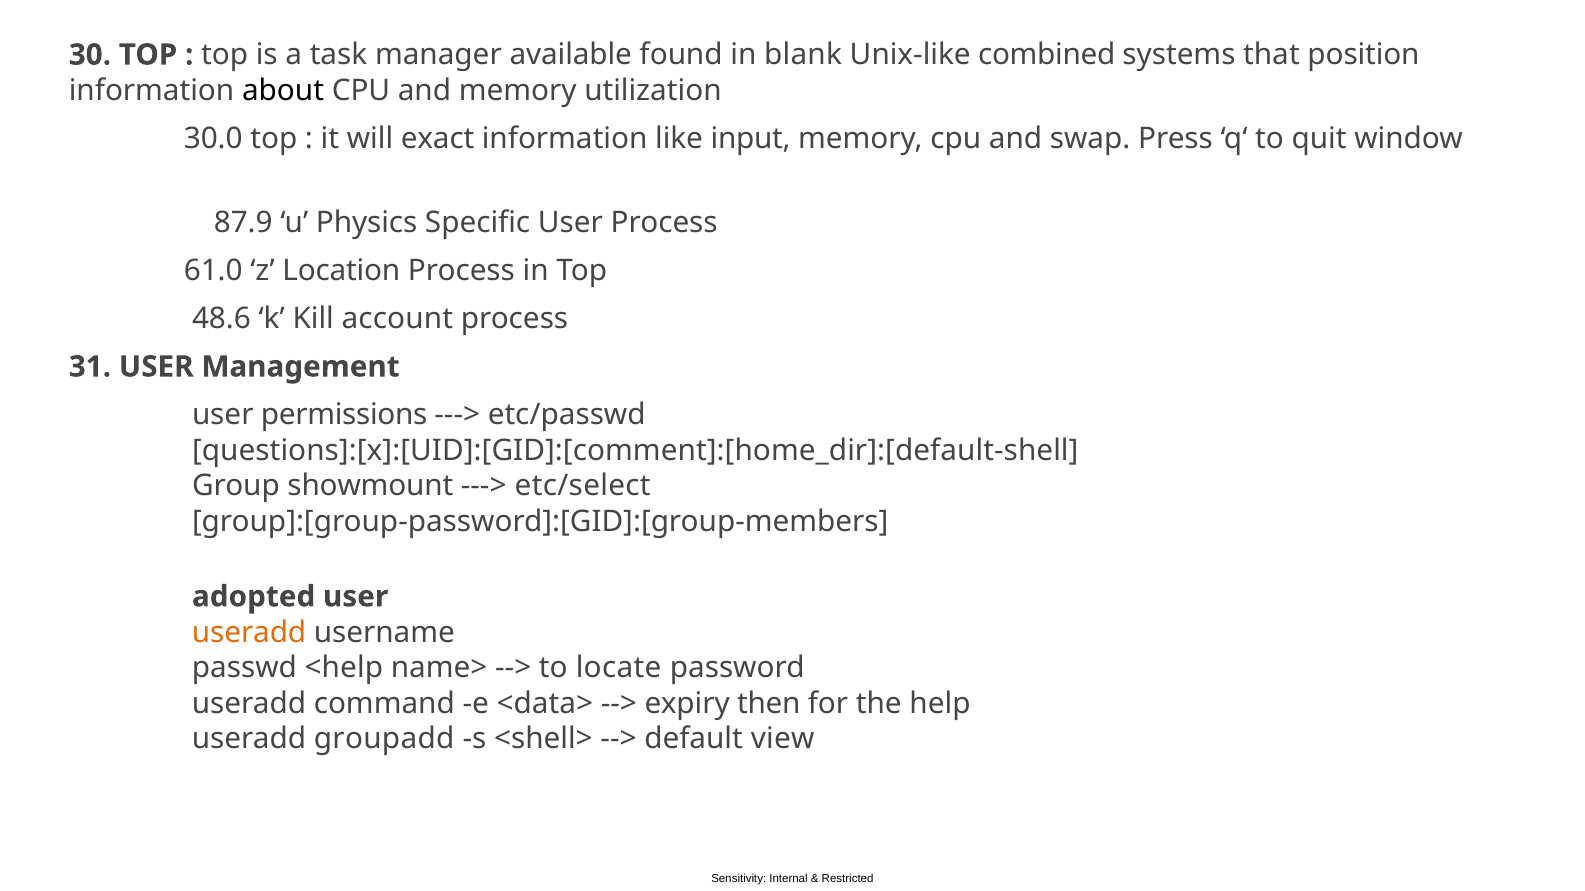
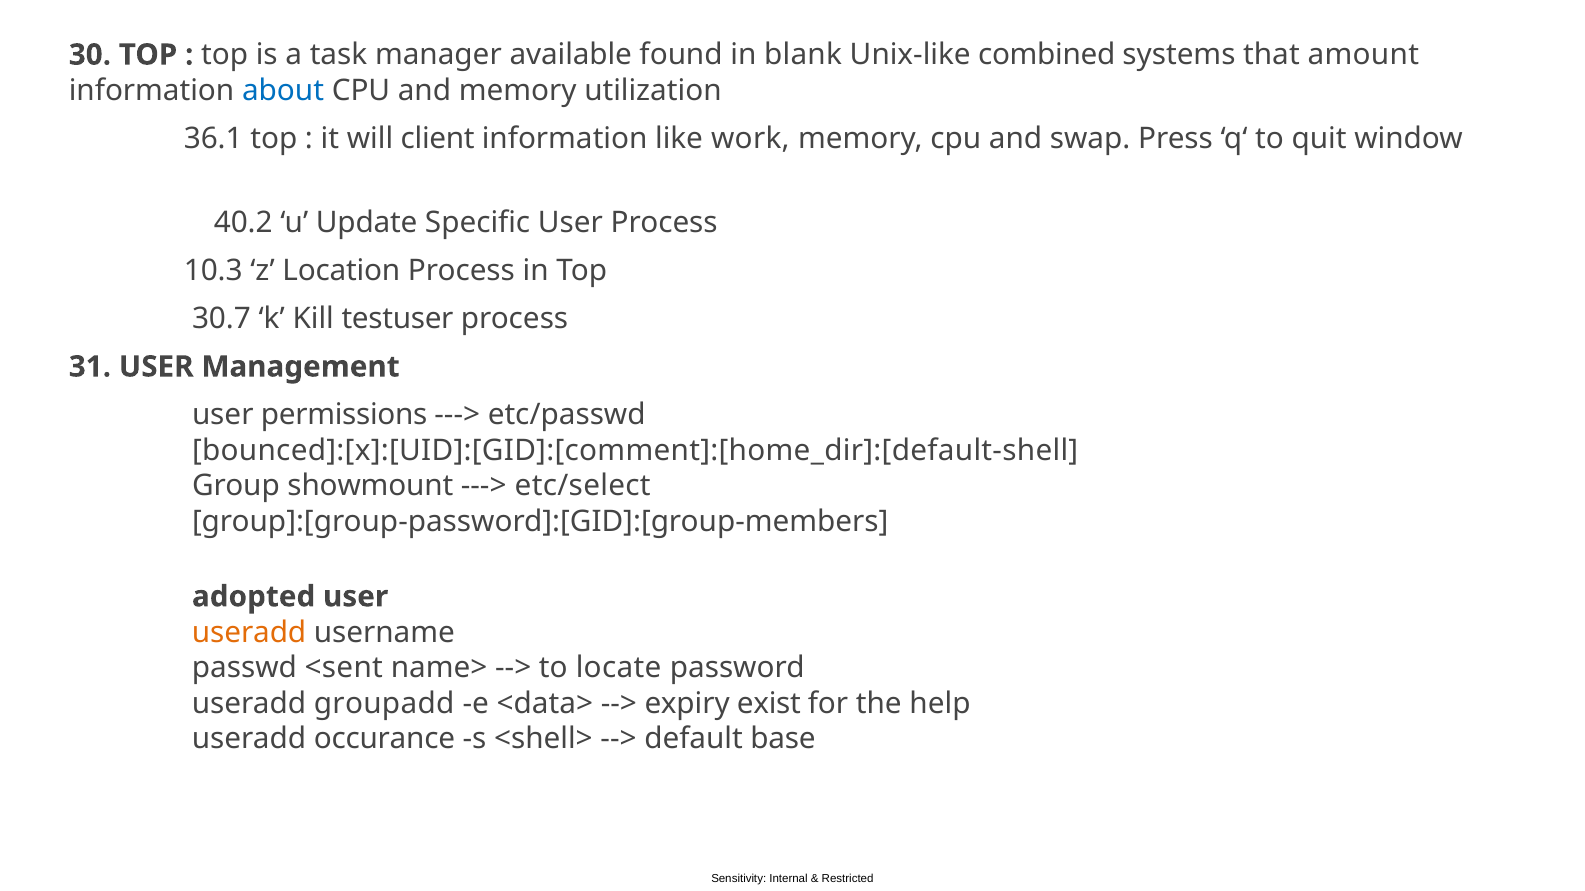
position: position -> amount
about colour: black -> blue
30.0: 30.0 -> 36.1
exact: exact -> client
input: input -> work
87.9: 87.9 -> 40.2
Physics: Physics -> Update
61.0: 61.0 -> 10.3
48.6: 48.6 -> 30.7
account: account -> testuser
questions]:[x]:[UID]:[GID]:[comment]:[home_dir]:[default-shell: questions]:[x]:[UID]:[GID]:[comment]:[home_dir]:[default-shell -> bounced]:[x]:[UID]:[GID]:[comment]:[home_dir]:[default-shell
<help: <help -> <sent
command: command -> groupadd
then: then -> exist
groupadd: groupadd -> occurance
view: view -> base
